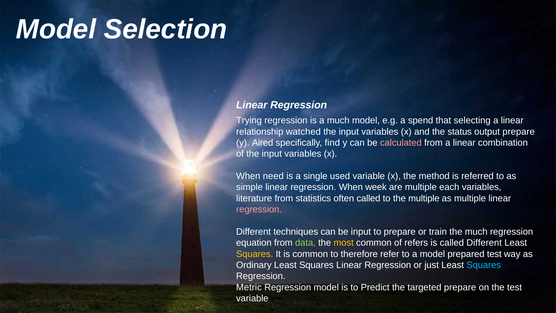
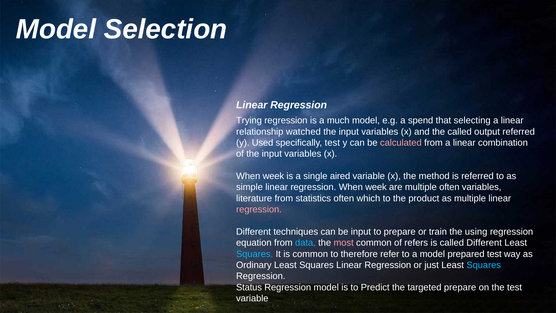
the status: status -> called
output prepare: prepare -> referred
Aired: Aired -> Used
specifically find: find -> test
need at (273, 176): need -> week
used: used -> aired
multiple each: each -> often
often called: called -> which
the multiple: multiple -> product
the much: much -> using
data colour: light green -> light blue
most colour: yellow -> pink
Squares at (255, 254) colour: yellow -> light blue
Metric: Metric -> Status
